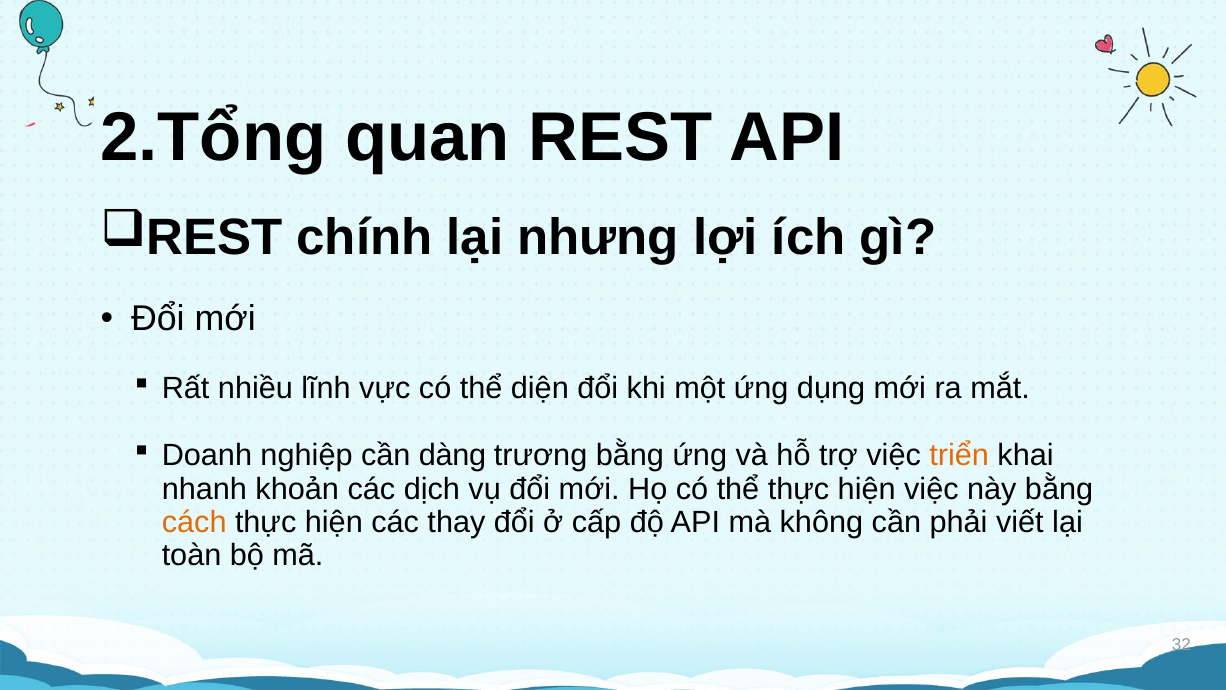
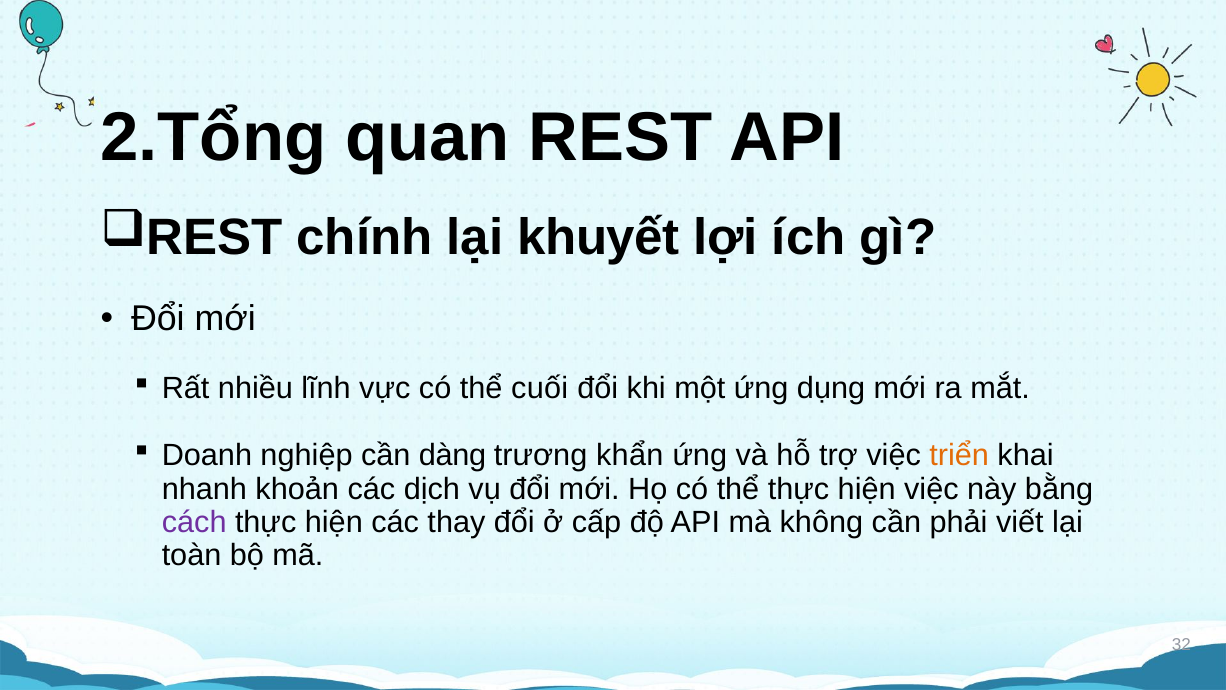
nhưng: nhưng -> khuyết
diện: diện -> cuối
trương bằng: bằng -> khẩn
cách colour: orange -> purple
